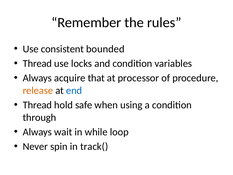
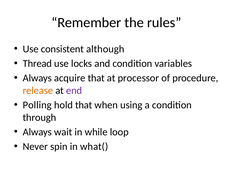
bounded: bounded -> although
end colour: blue -> purple
Thread at (37, 105): Thread -> Polling
hold safe: safe -> that
track(: track( -> what(
